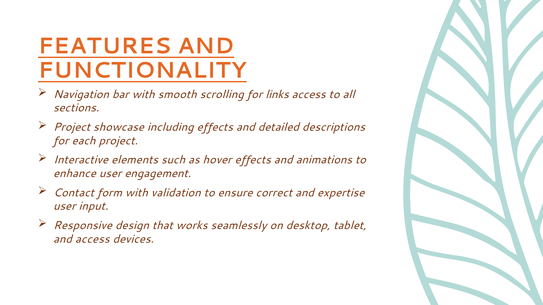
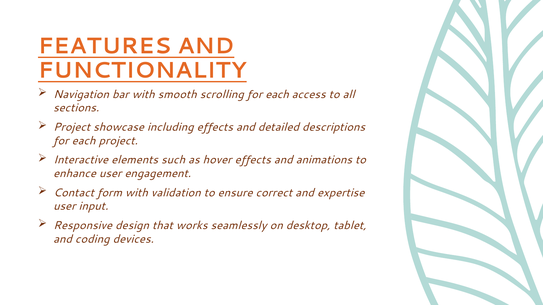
scrolling for links: links -> each
and access: access -> coding
